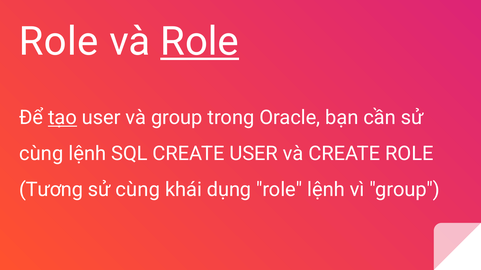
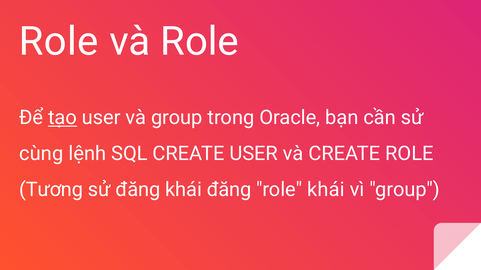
Role at (200, 42) underline: present -> none
cùng at (138, 190): cùng -> đăng
khái dụng: dụng -> đăng
role lệnh: lệnh -> khái
